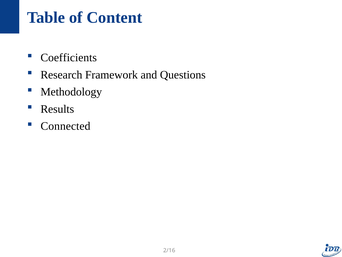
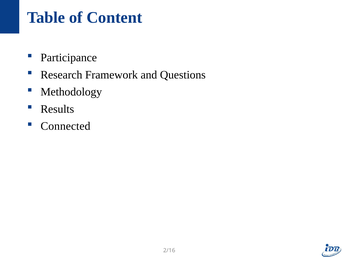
Coefficients: Coefficients -> Participance
